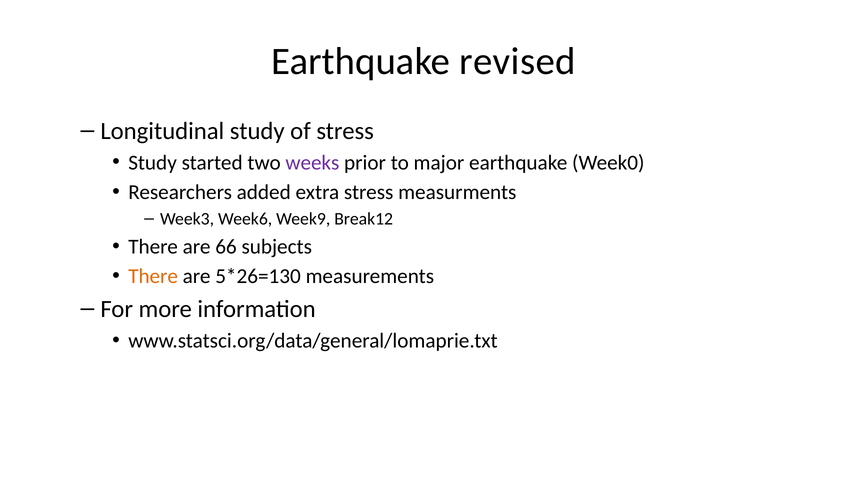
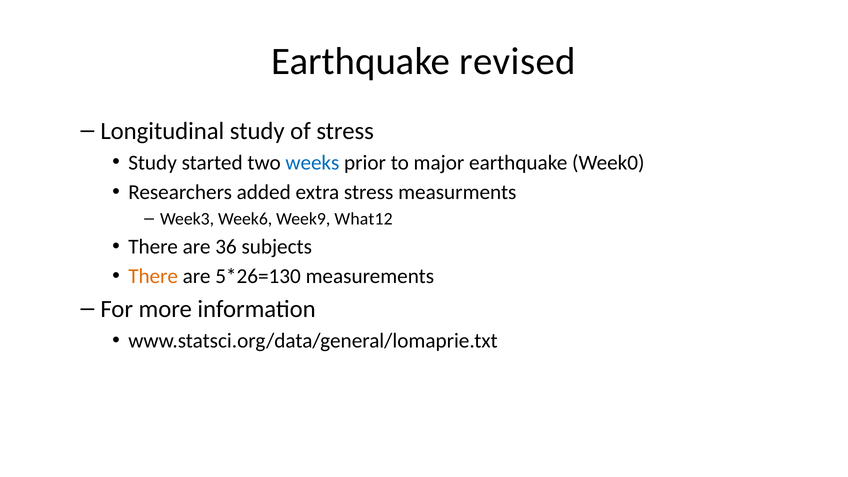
weeks colour: purple -> blue
Break12: Break12 -> What12
66: 66 -> 36
